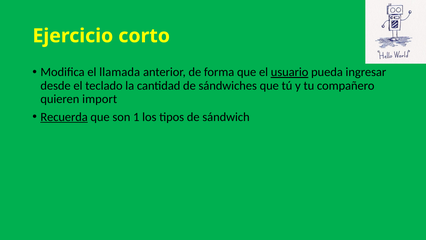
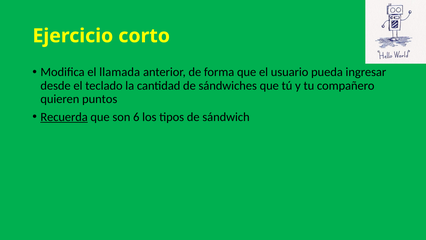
usuario underline: present -> none
import: import -> puntos
1: 1 -> 6
